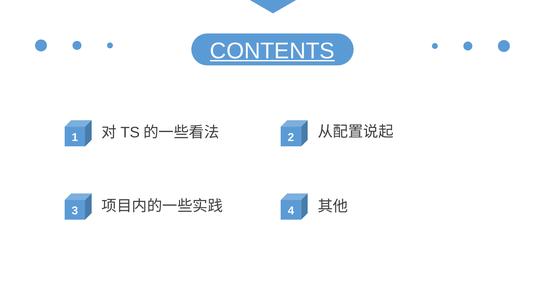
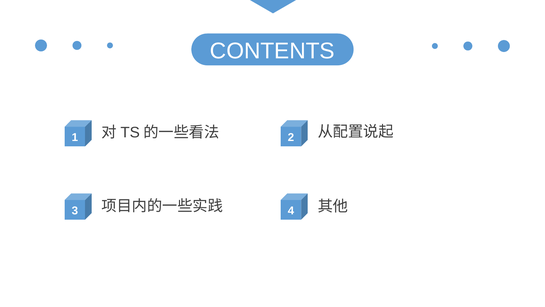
CONTENTS underline: present -> none
